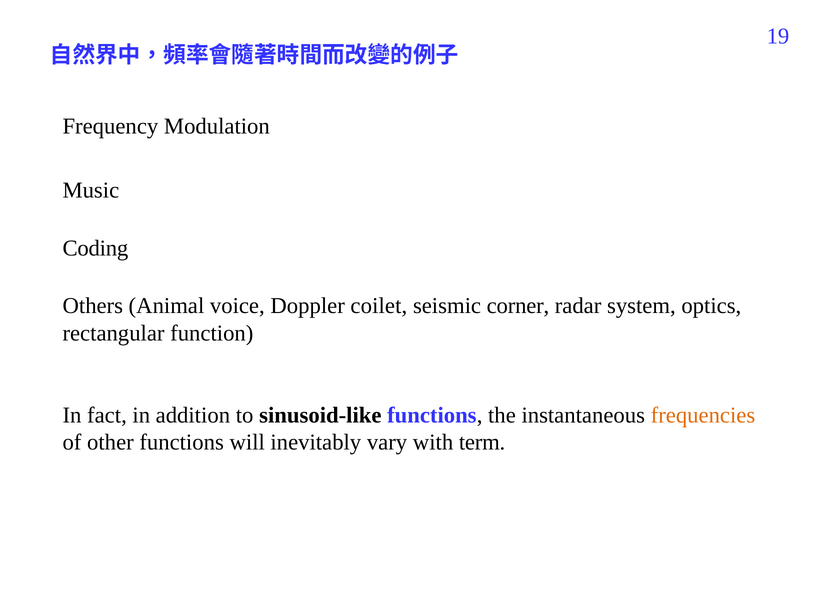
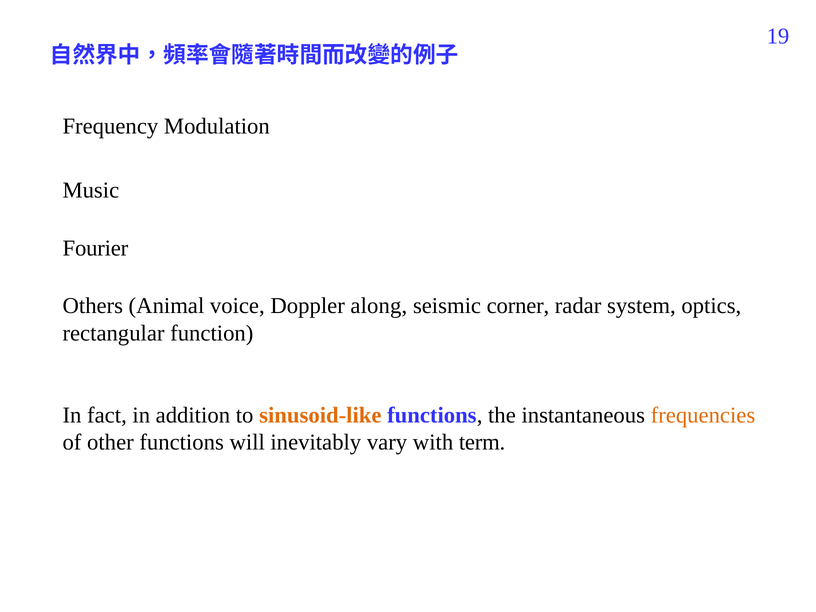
Coding: Coding -> Fourier
coilet: coilet -> along
sinusoid-like colour: black -> orange
